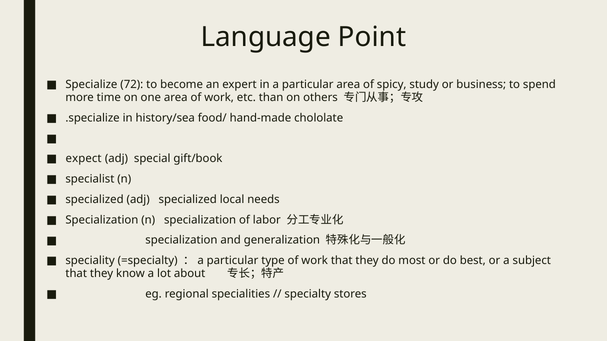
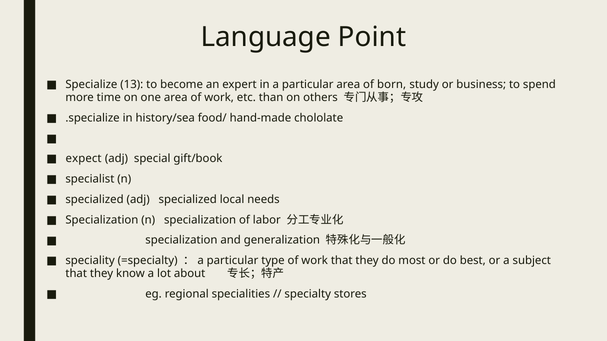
72: 72 -> 13
spicy: spicy -> born
